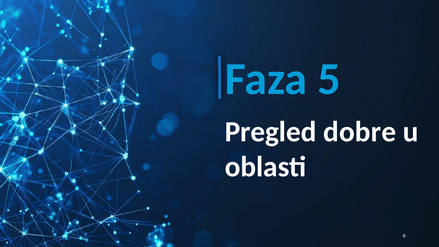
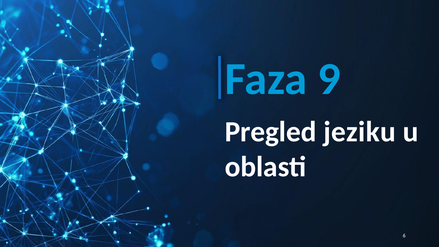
5: 5 -> 9
dobre: dobre -> jeziku
